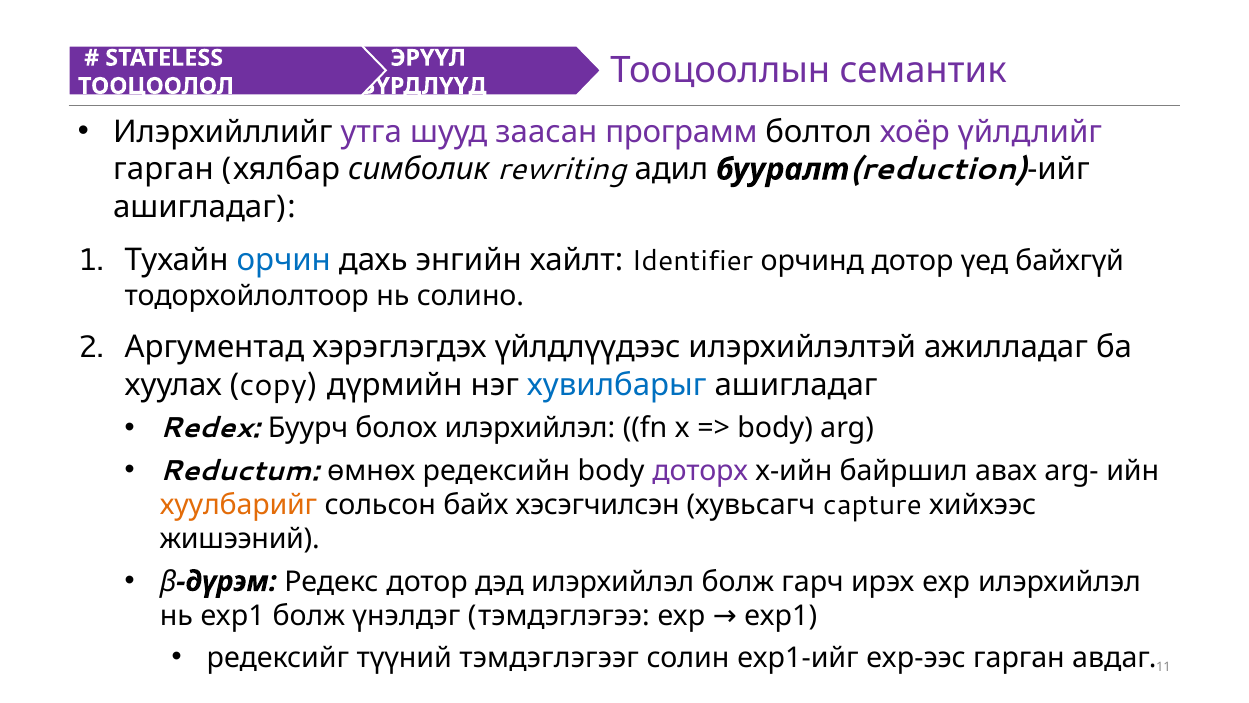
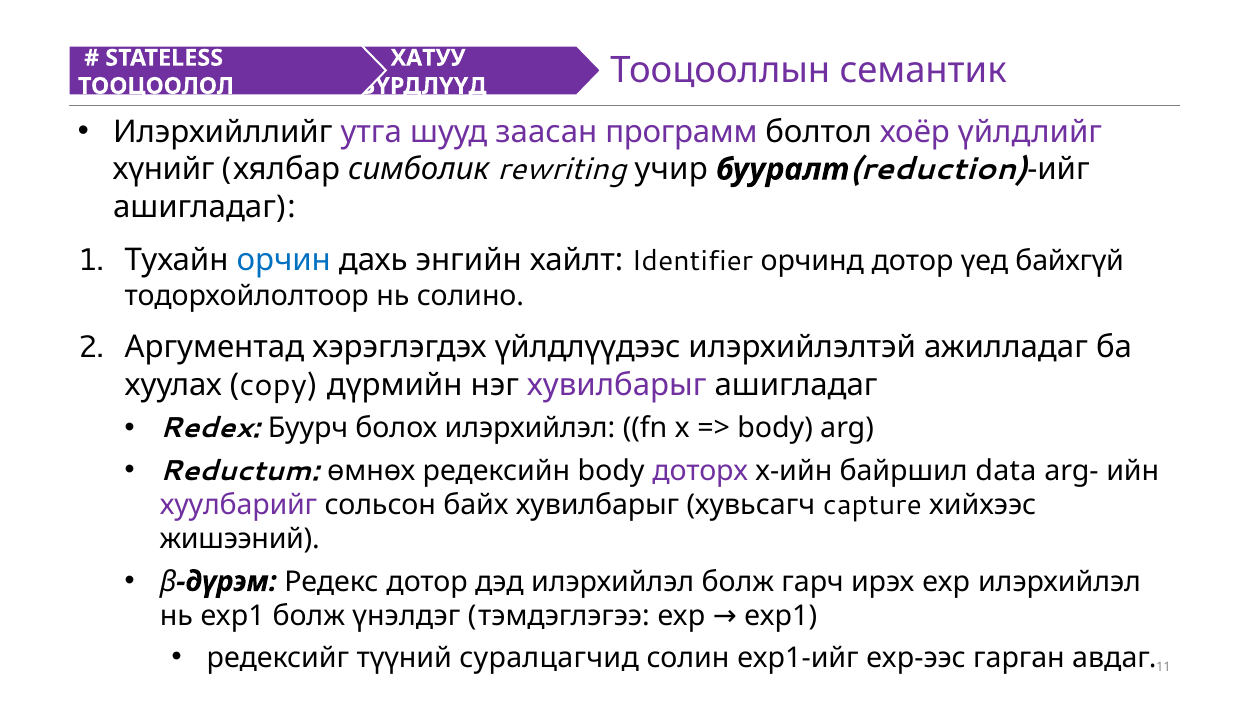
ЭРҮҮЛ: ЭРҮҮЛ -> ХАТУУ
гарган at (163, 169): гарган -> хүнийг
адил: адил -> учир
хувилбарыг at (617, 385) colour: blue -> purple
авах: авах -> data
хуулбарийг colour: orange -> purple
байх хэсэгчилсэн: хэсэгчилсэн -> хувилбарыг
тэмдэглэгээг: тэмдэглэгээг -> суралцагчид
